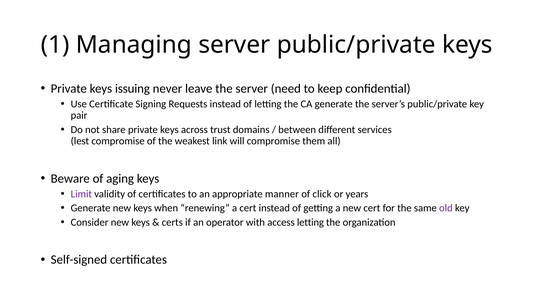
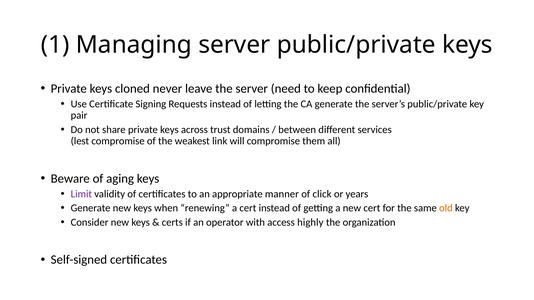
issuing: issuing -> cloned
old colour: purple -> orange
access letting: letting -> highly
